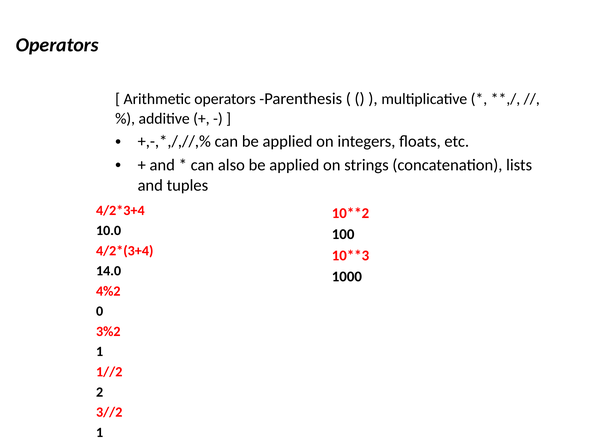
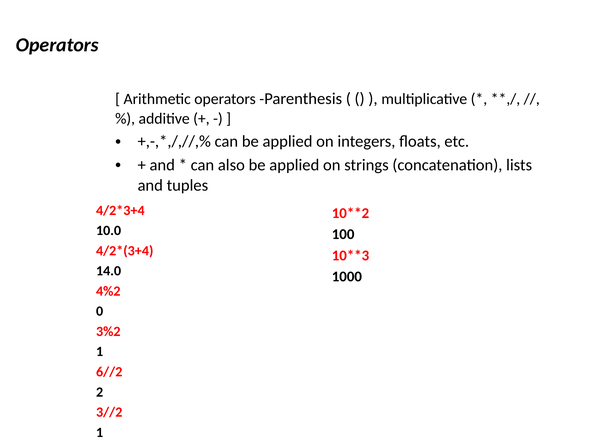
1//2: 1//2 -> 6//2
